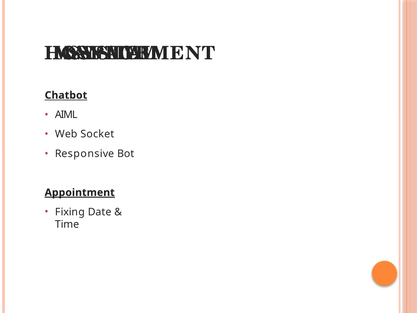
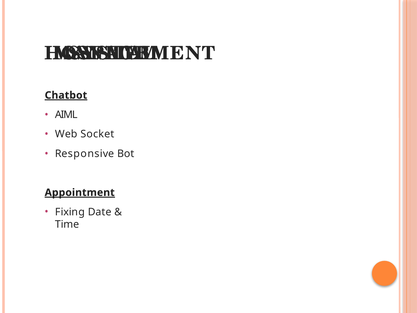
Chatbot underline: none -> present
